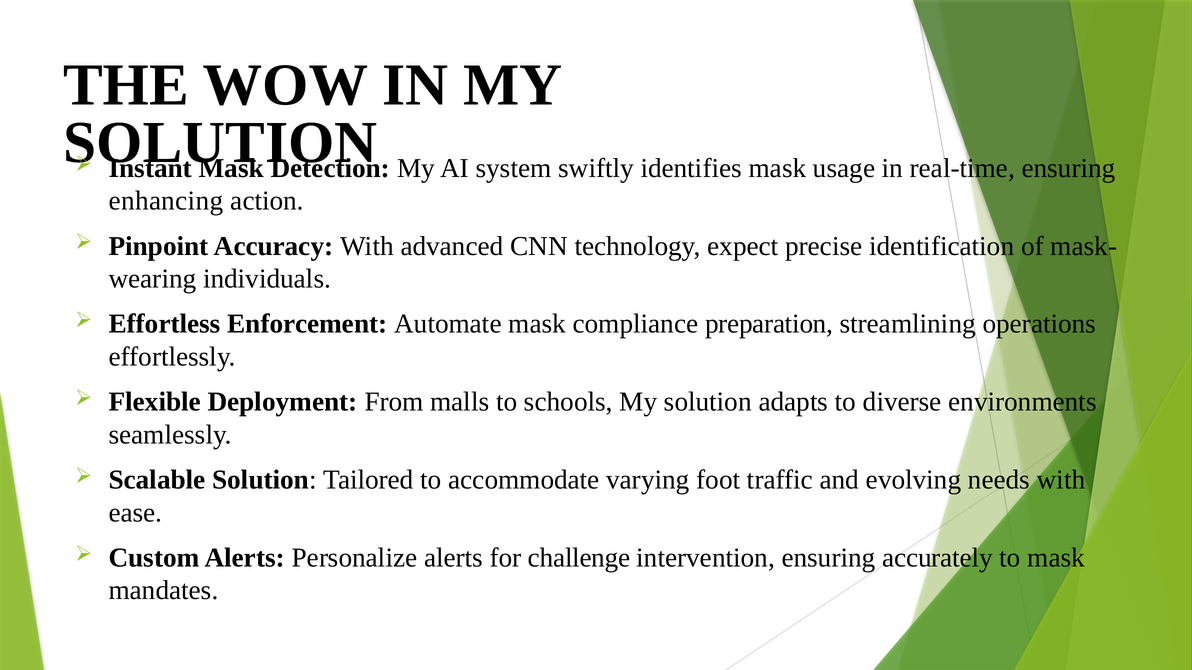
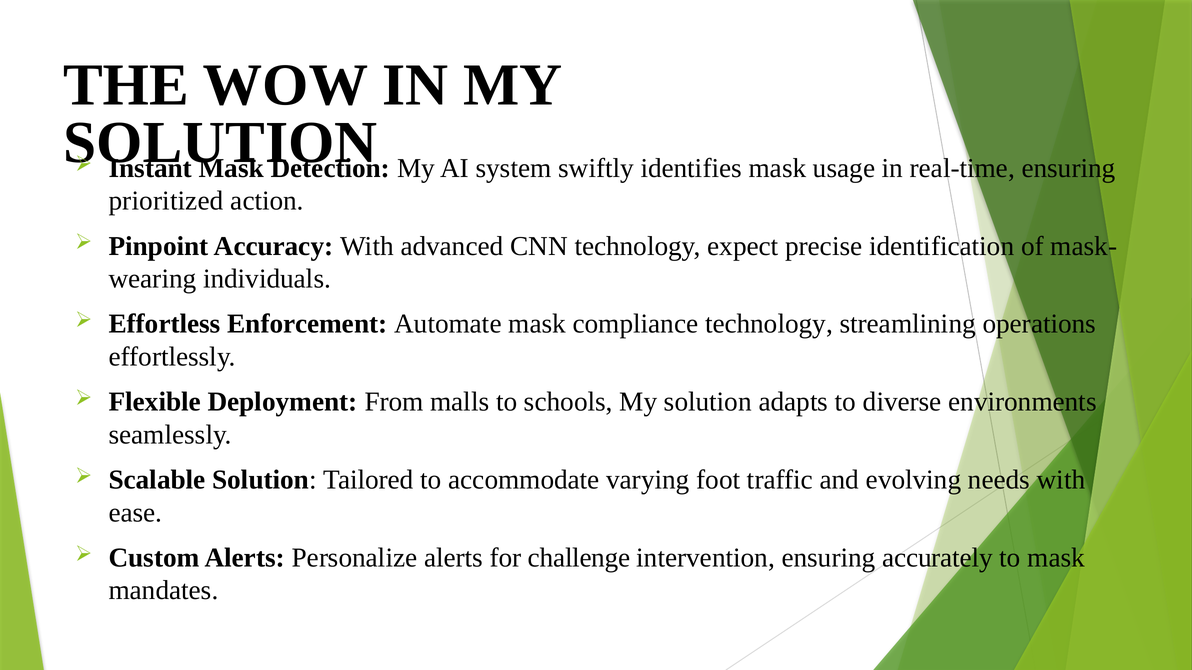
enhancing: enhancing -> prioritized
compliance preparation: preparation -> technology
